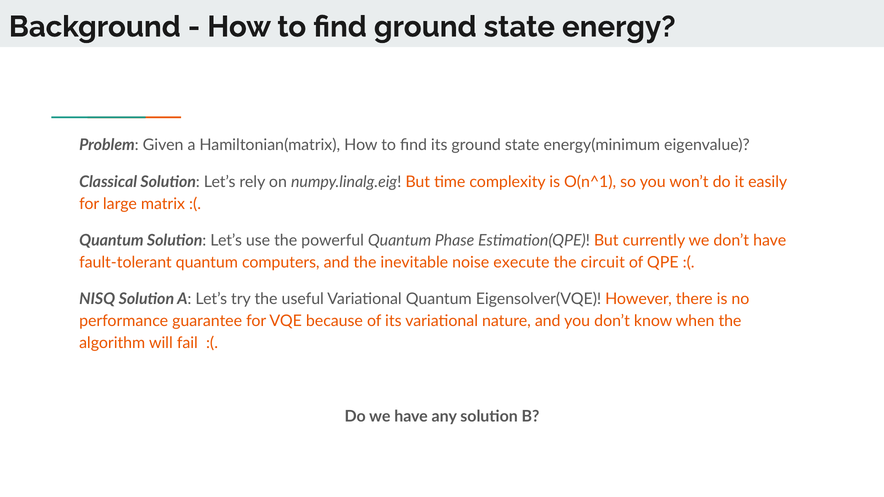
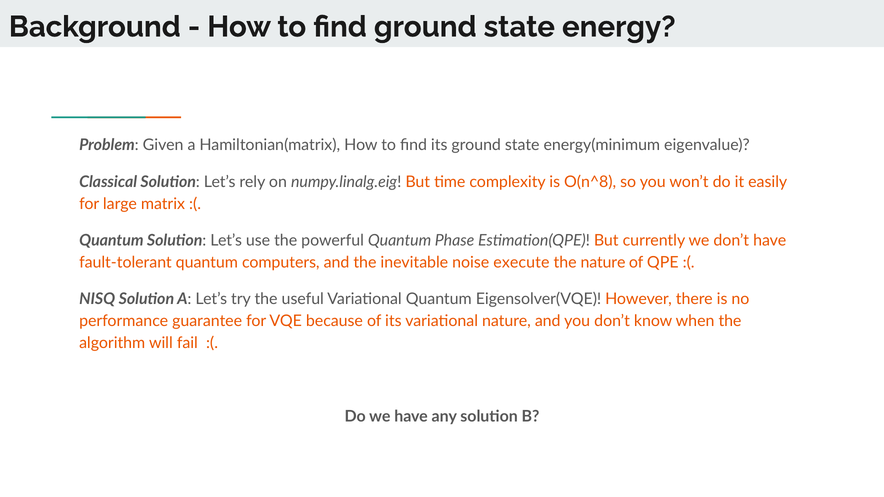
O(n^1: O(n^1 -> O(n^8
the circuit: circuit -> nature
